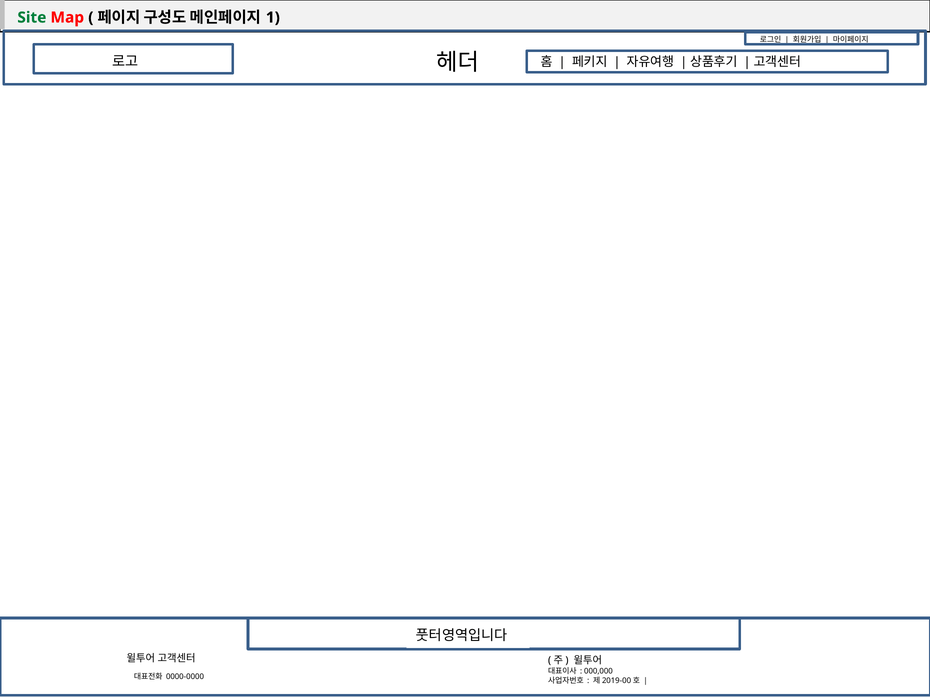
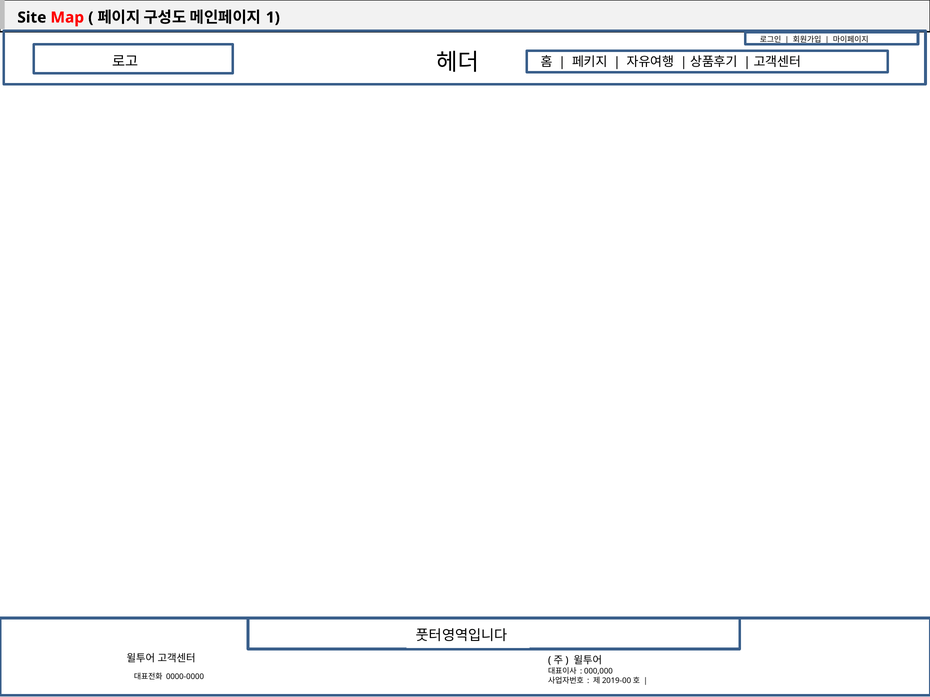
Site colour: green -> black
